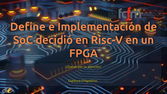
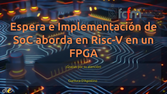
Define: Define -> Espera
decidió: decidió -> aborda
